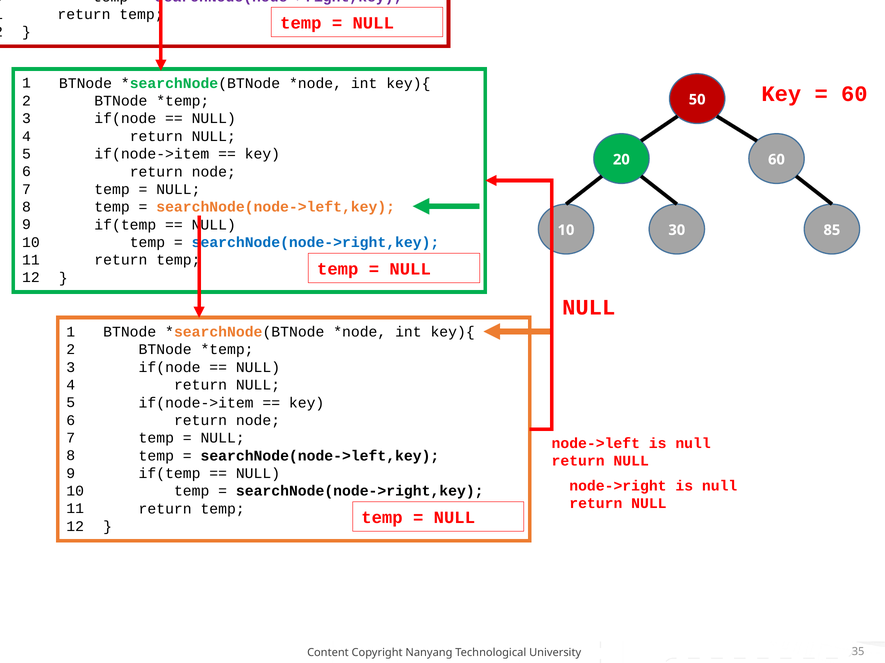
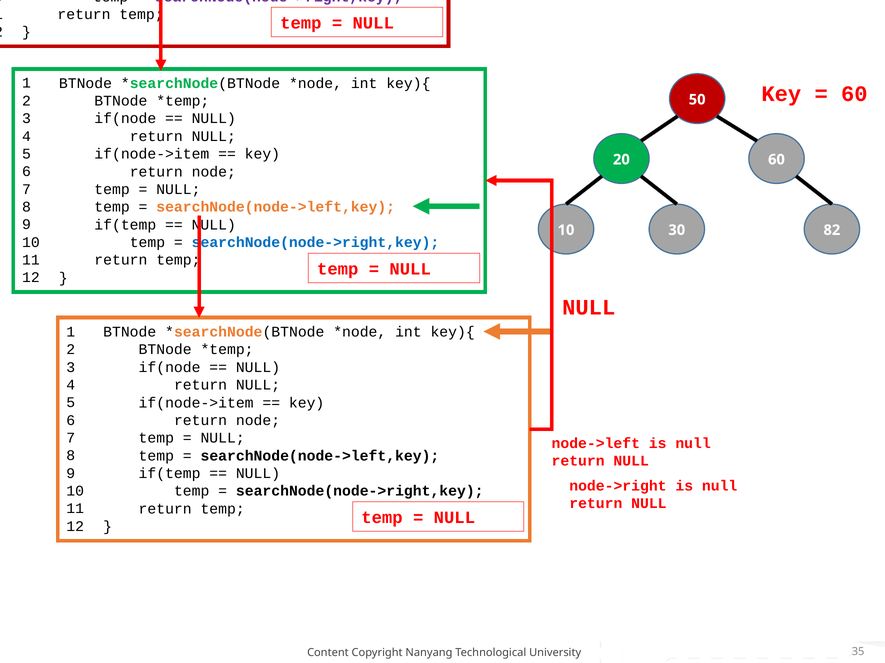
85: 85 -> 82
